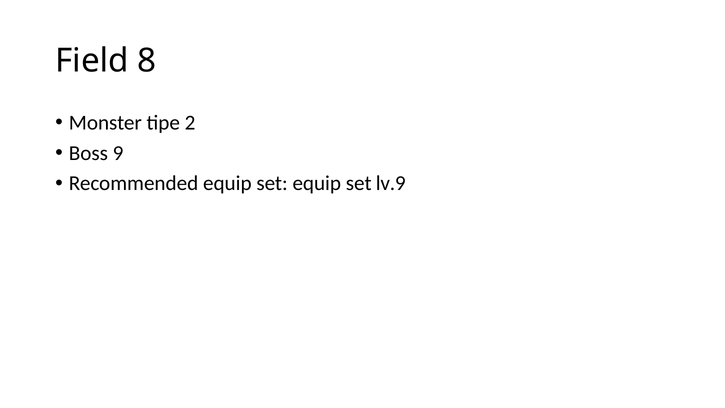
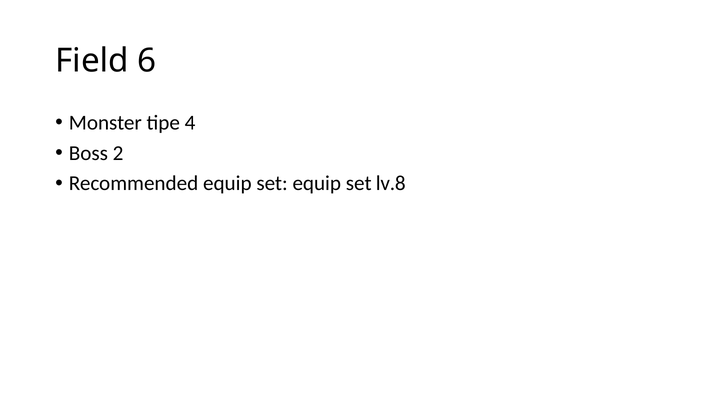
8: 8 -> 6
2: 2 -> 4
9: 9 -> 2
lv.9: lv.9 -> lv.8
